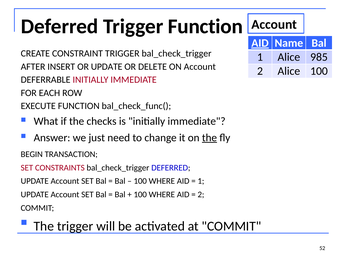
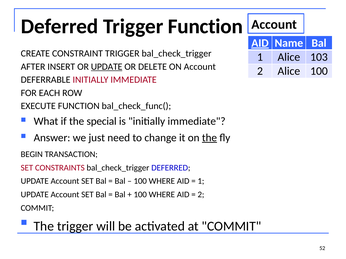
985: 985 -> 103
UPDATE at (107, 67) underline: none -> present
checks: checks -> special
